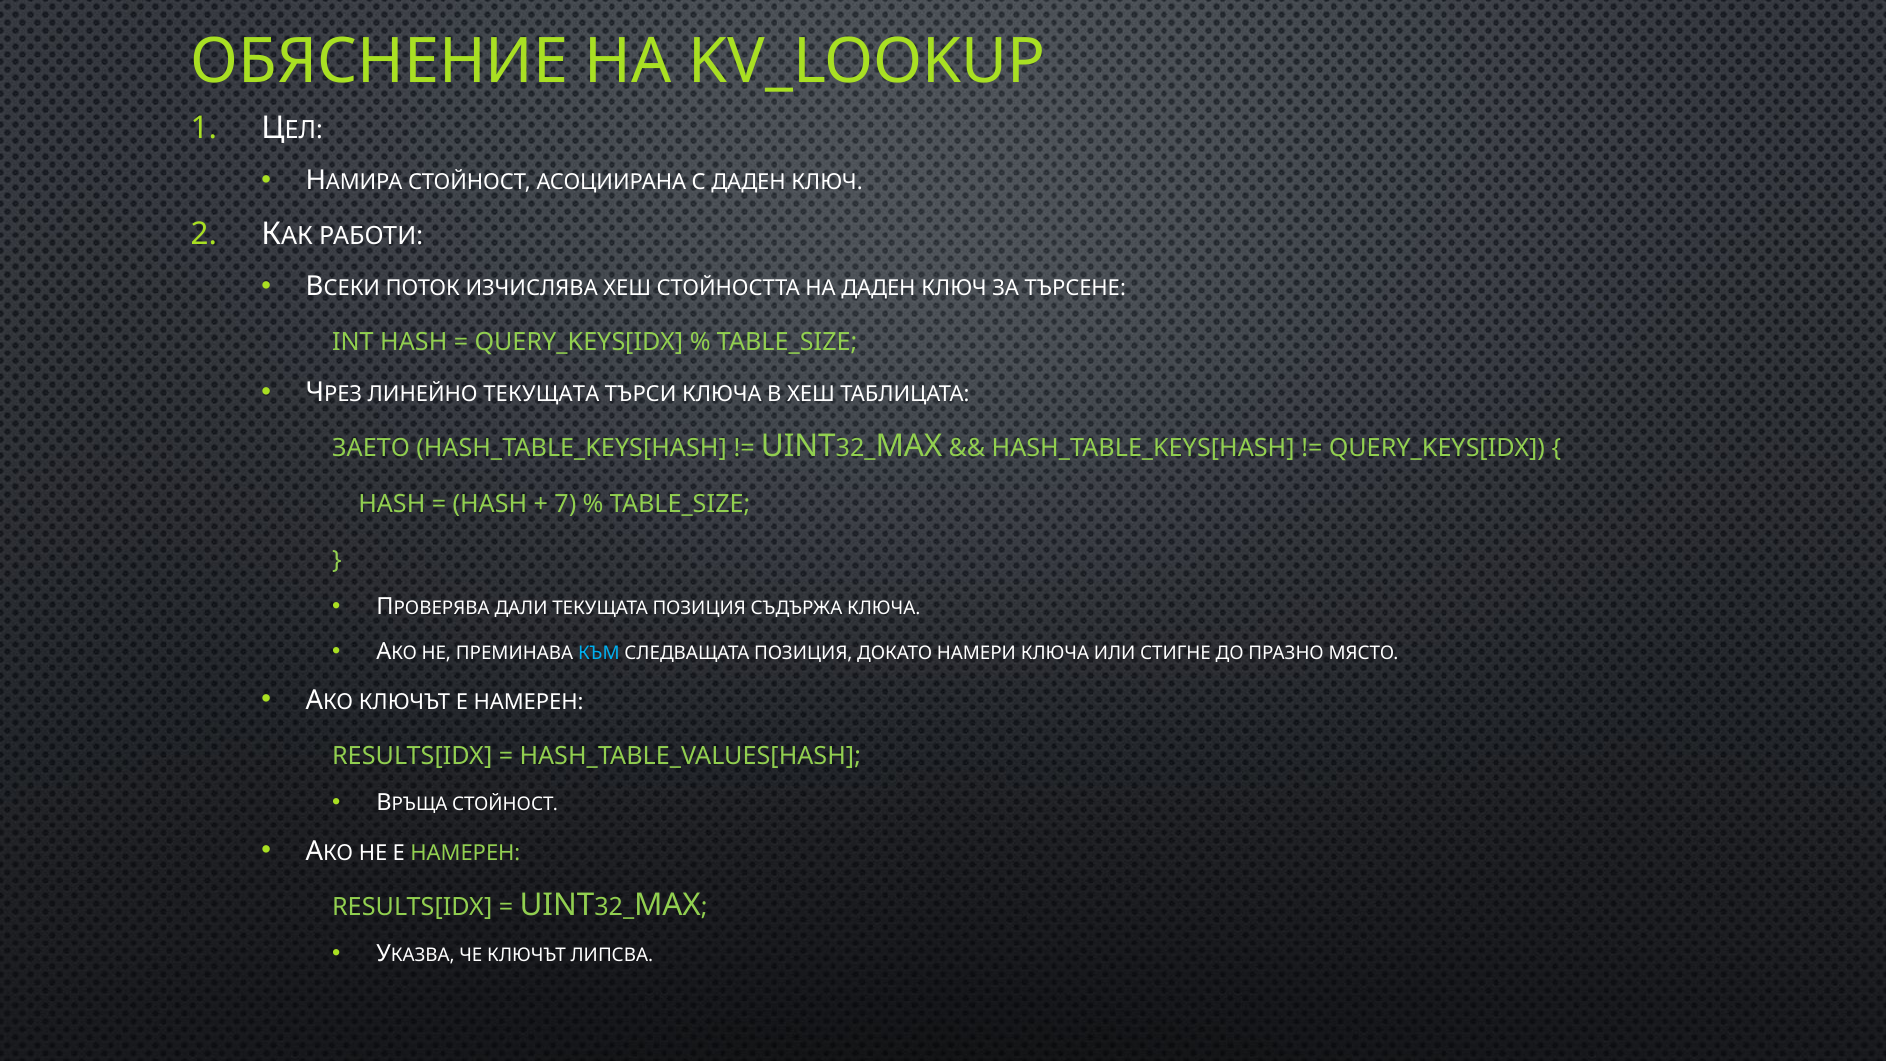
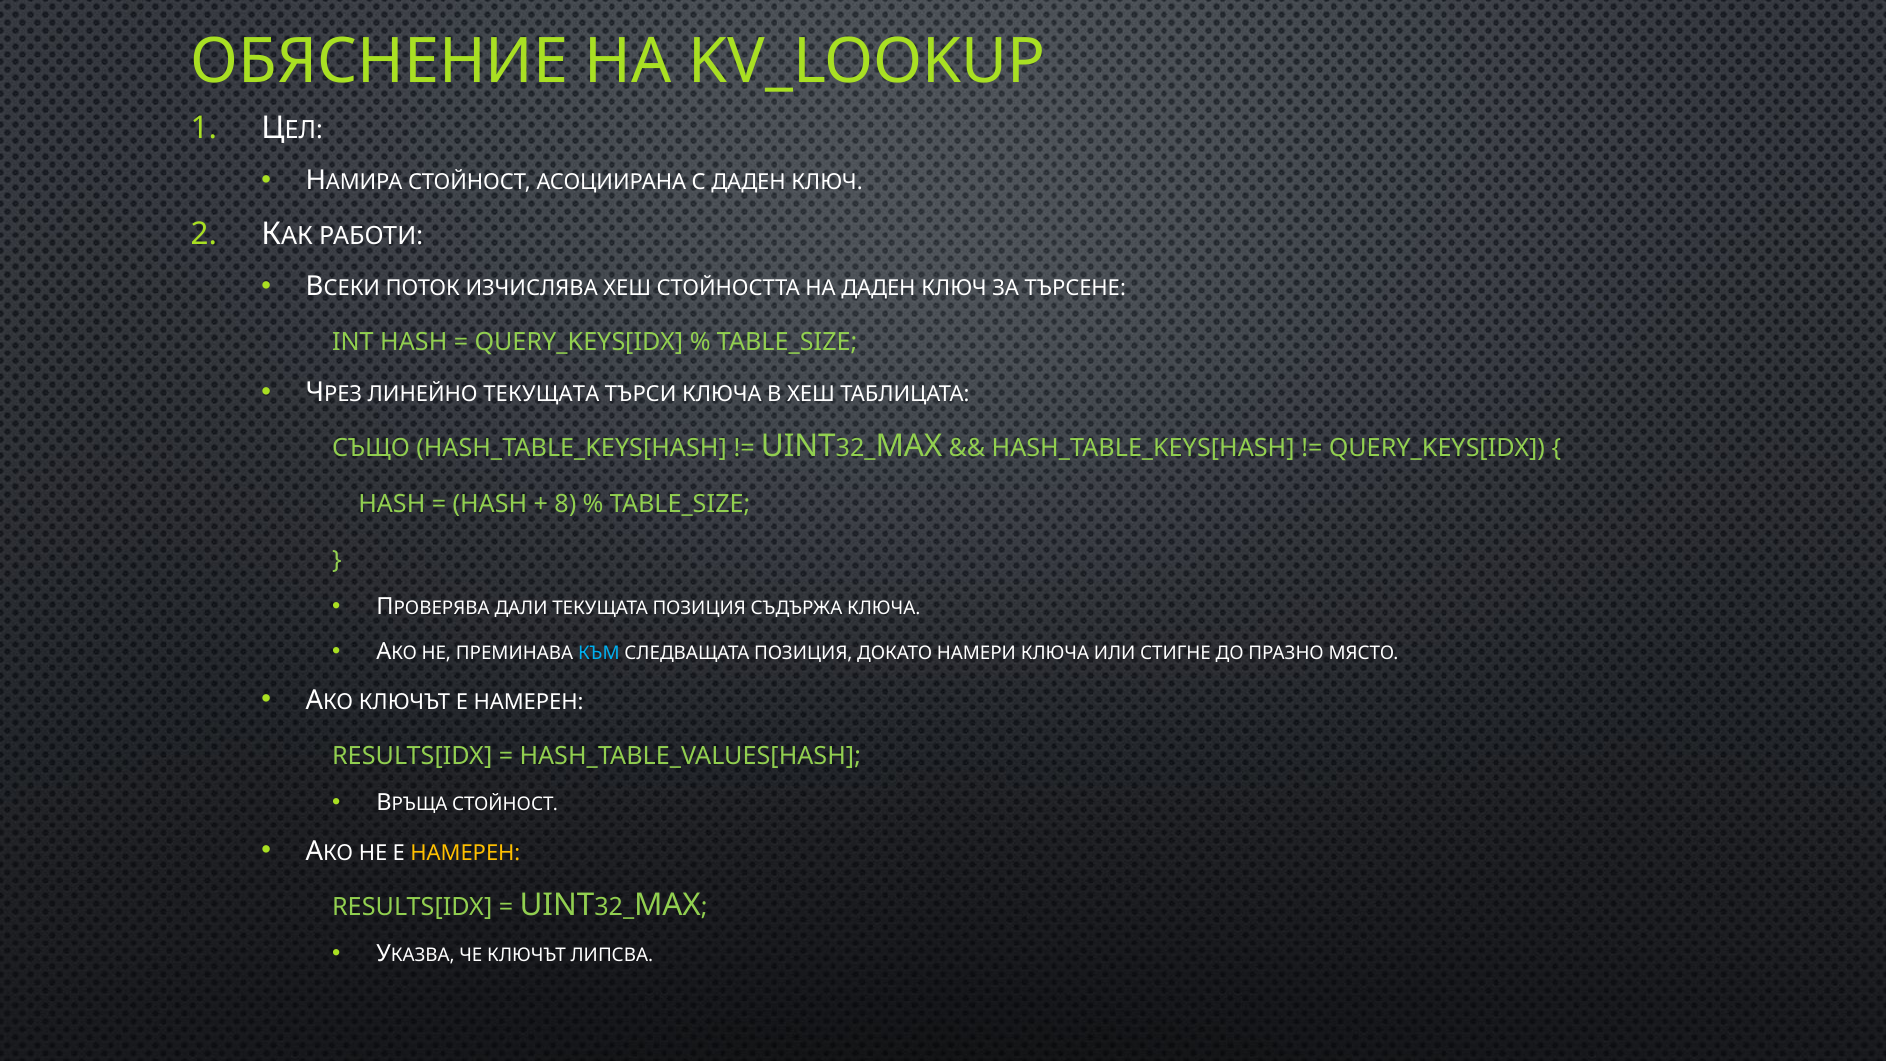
ЗАЕТО: ЗАЕТО -> СЪЩО
7: 7 -> 8
НАМЕРЕН at (465, 853) colour: light green -> yellow
